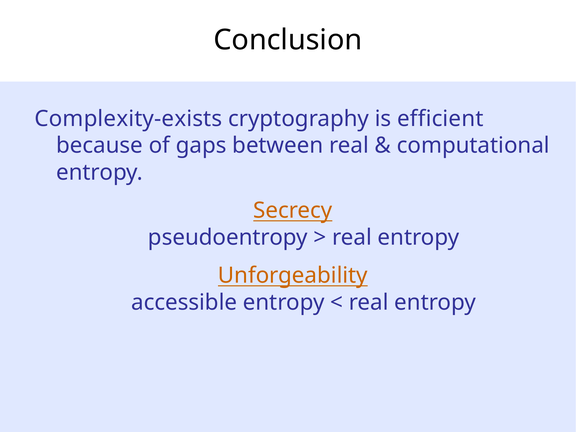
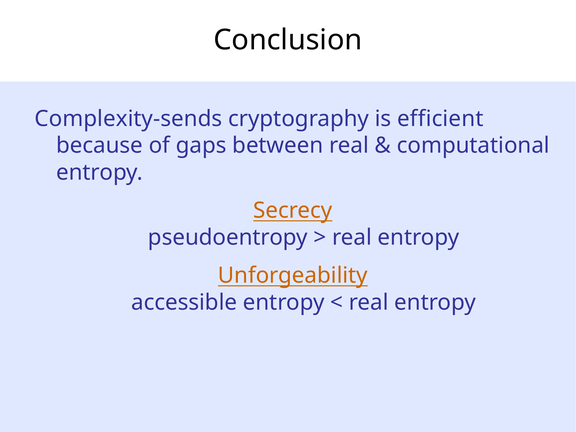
Complexity-exists: Complexity-exists -> Complexity-sends
